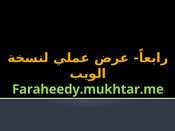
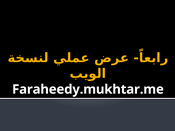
Faraheedy.mukhtar.me colour: light green -> white
